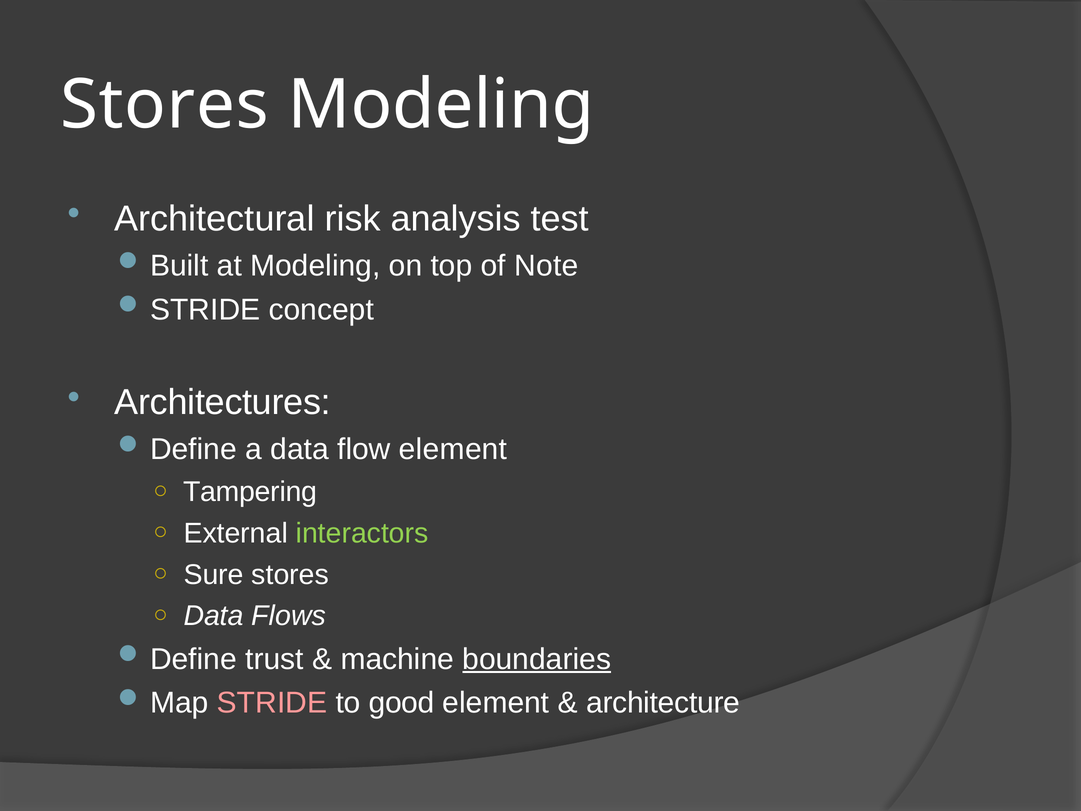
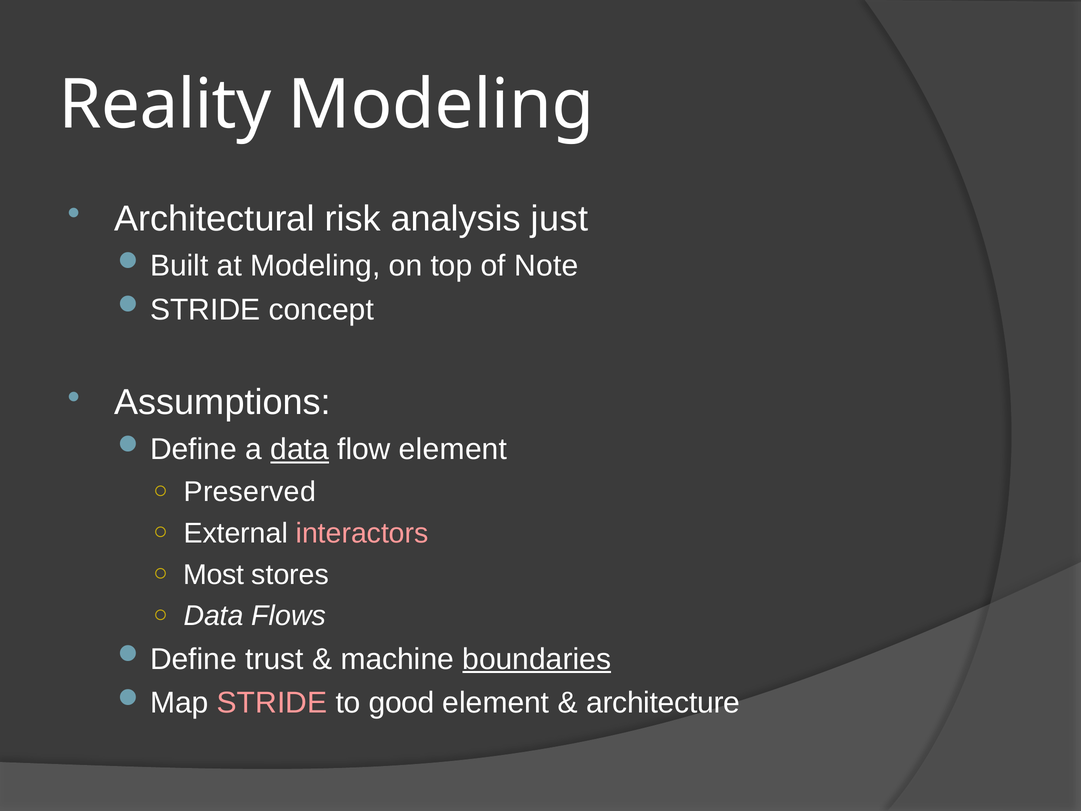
Stores at (164, 105): Stores -> Reality
test: test -> just
Architectures: Architectures -> Assumptions
data at (300, 449) underline: none -> present
Tampering: Tampering -> Preserved
interactors colour: light green -> pink
Sure: Sure -> Most
